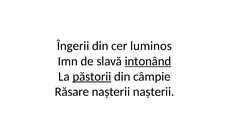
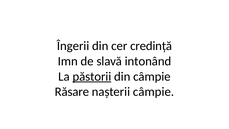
luminos: luminos -> credință
intonând underline: present -> none
nașterii nașterii: nașterii -> câmpie
